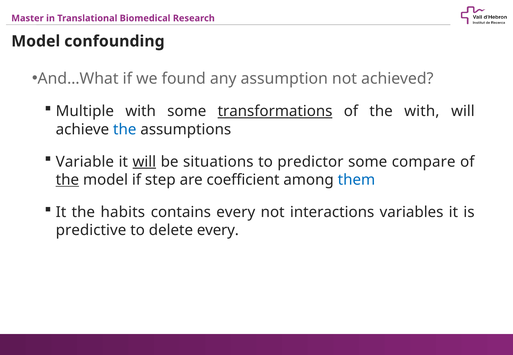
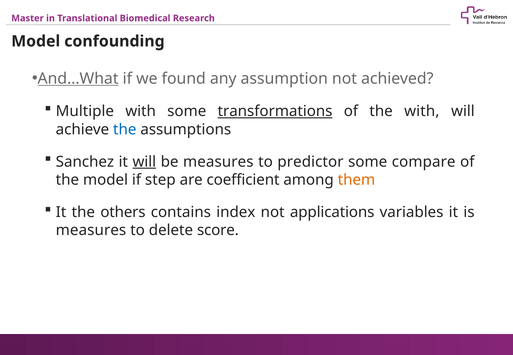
And…What underline: none -> present
Variable: Variable -> Sanchez
be situations: situations -> measures
the at (67, 180) underline: present -> none
them colour: blue -> orange
habits: habits -> others
contains every: every -> index
interactions: interactions -> applications
predictive at (91, 230): predictive -> measures
delete every: every -> score
